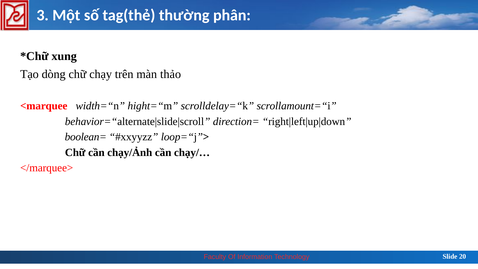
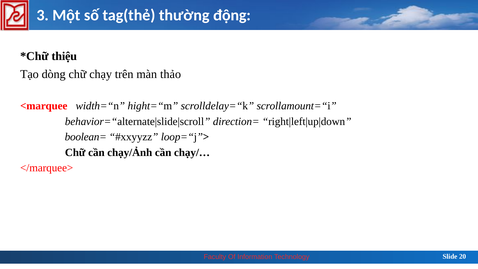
phân: phân -> động
xung: xung -> thiệu
